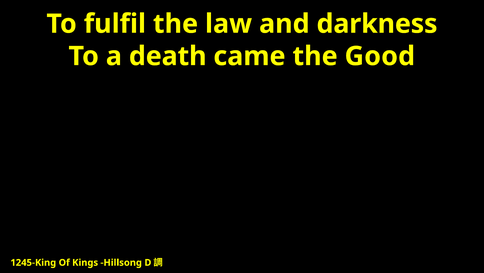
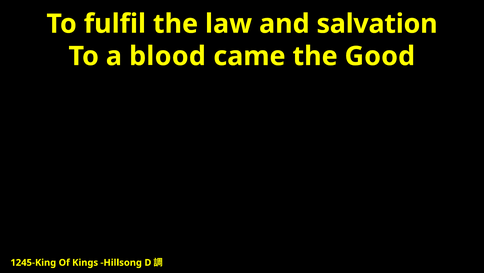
darkness: darkness -> salvation
death: death -> blood
